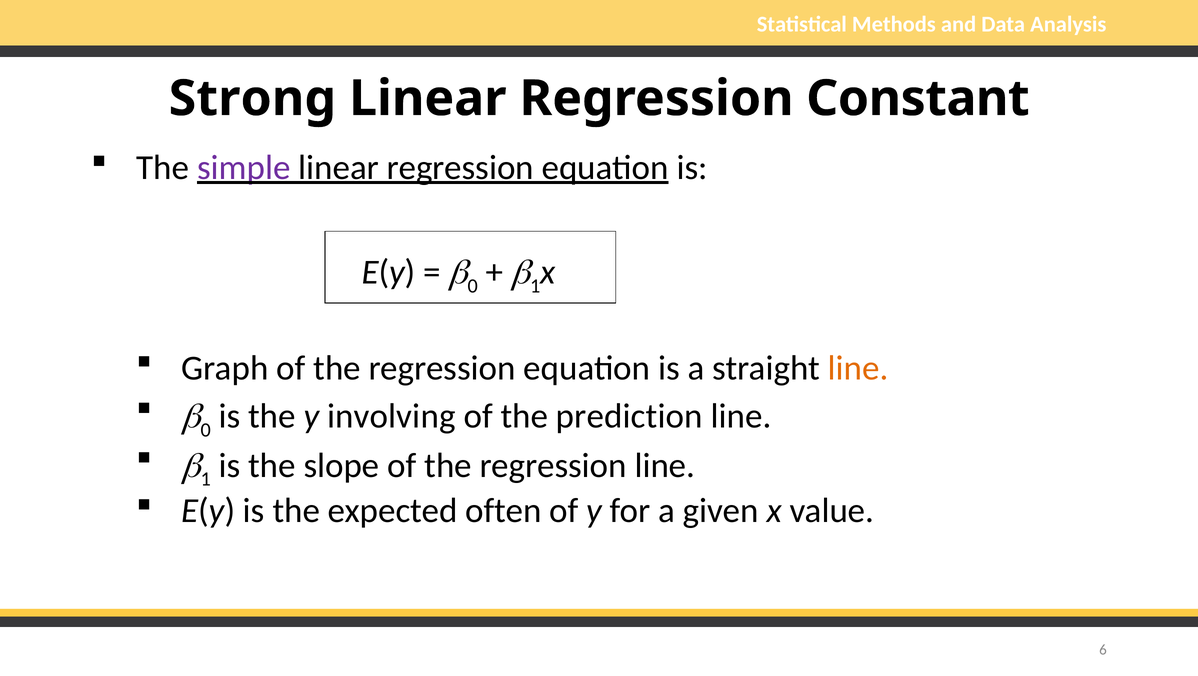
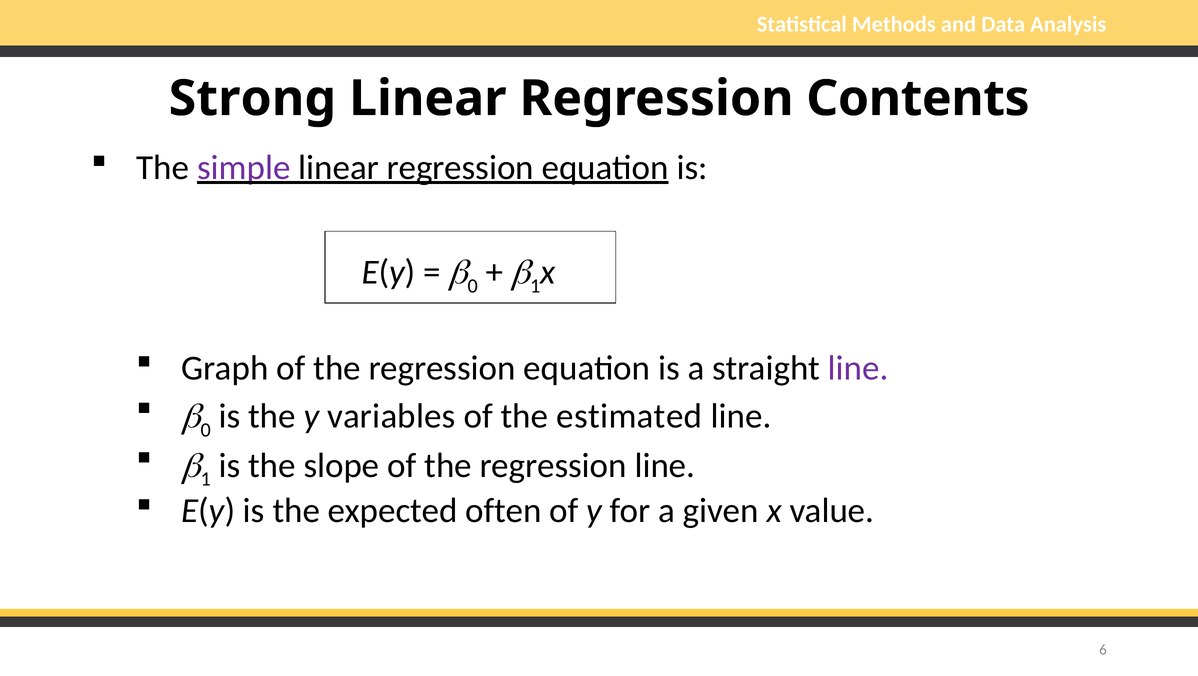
Constant: Constant -> Contents
line at (858, 368) colour: orange -> purple
involving: involving -> variables
prediction: prediction -> estimated
